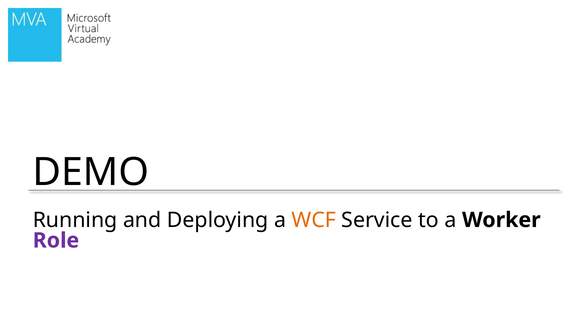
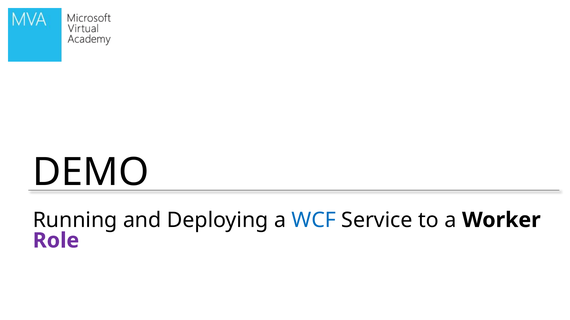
WCF colour: orange -> blue
